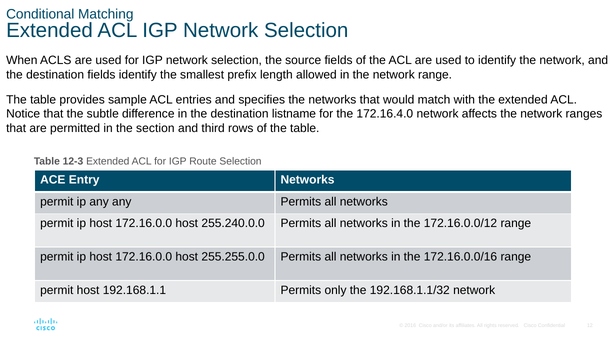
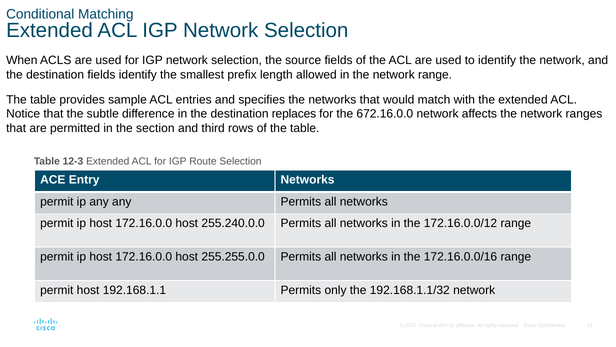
listname: listname -> replaces
172.16.4.0: 172.16.4.0 -> 672.16.0.0
